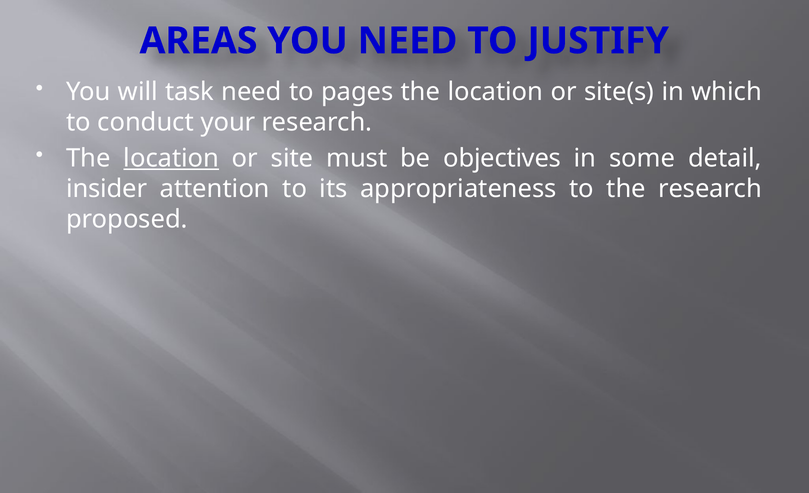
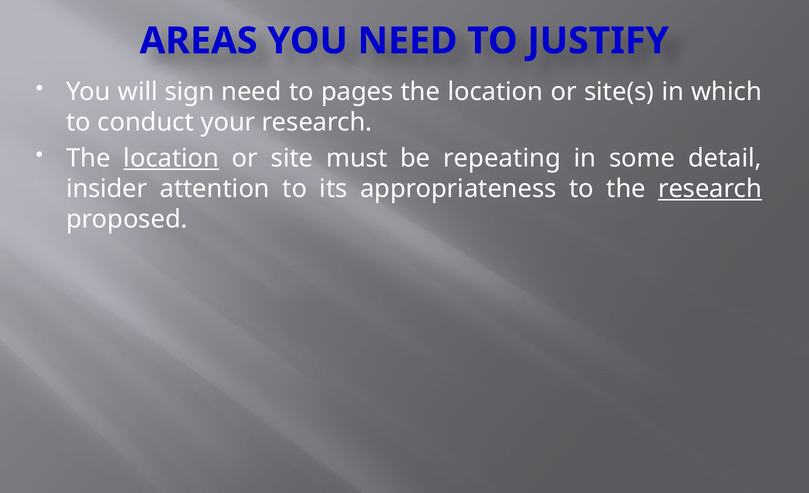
task: task -> sign
objectives: objectives -> repeating
research at (710, 189) underline: none -> present
